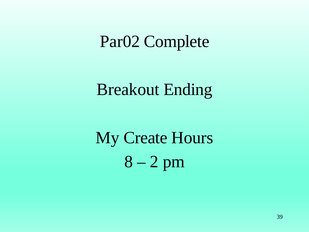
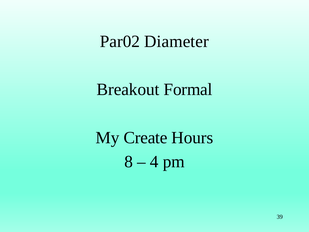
Complete: Complete -> Diameter
Ending: Ending -> Formal
2: 2 -> 4
